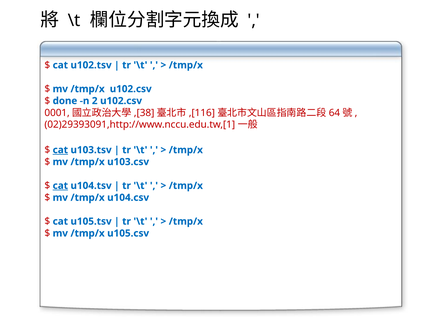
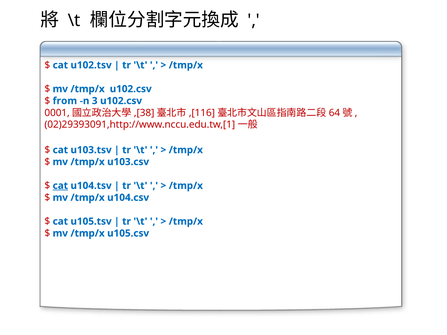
done: done -> from
2: 2 -> 3
cat at (60, 150) underline: present -> none
